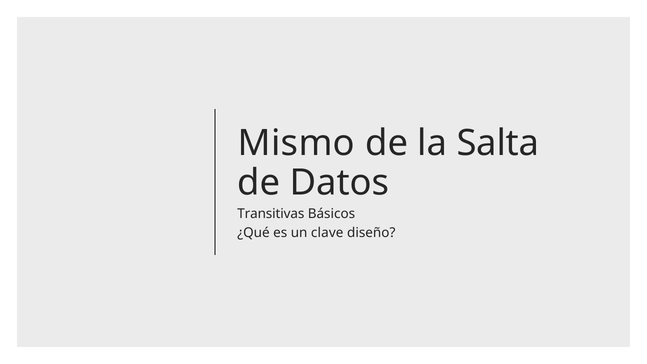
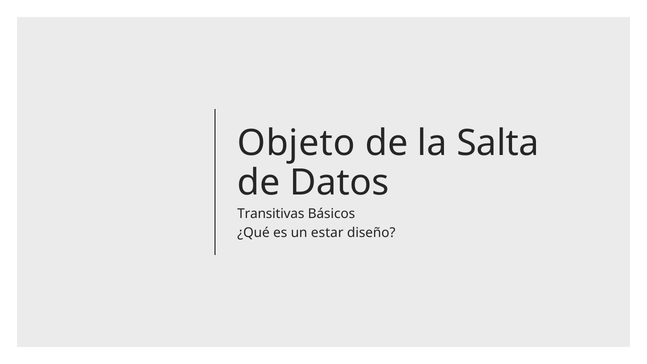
Mismo: Mismo -> Objeto
clave: clave -> estar
